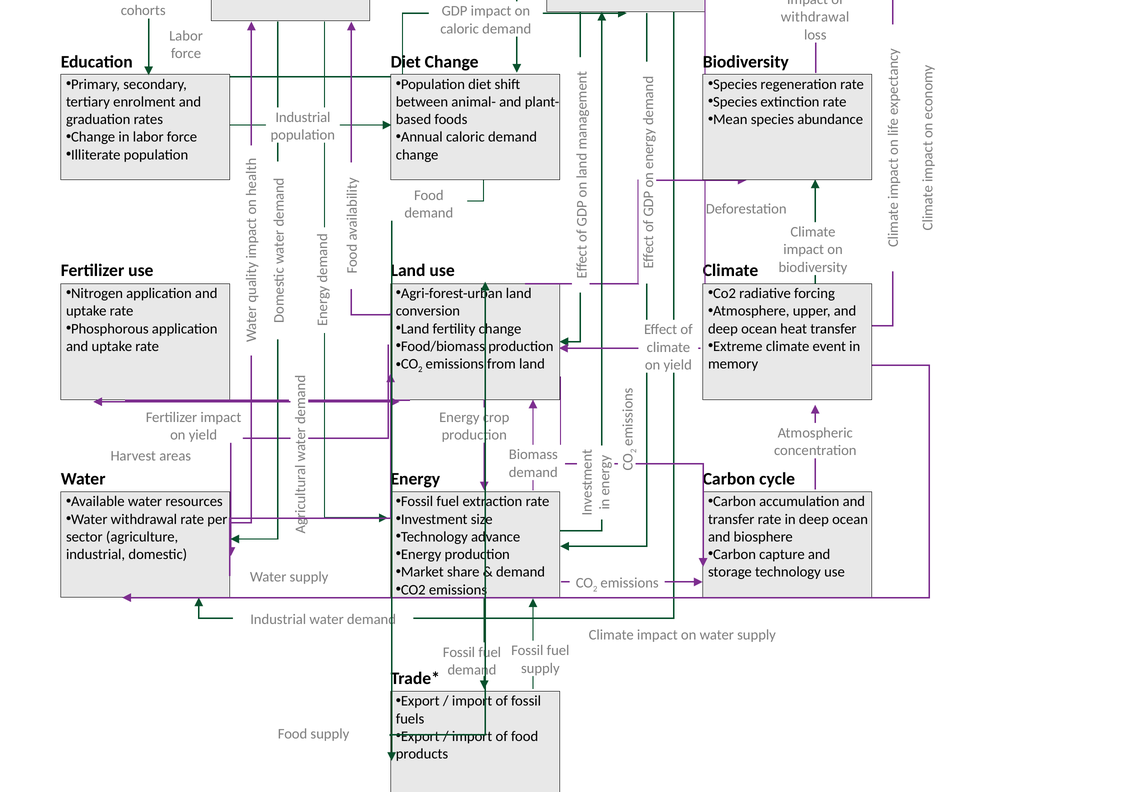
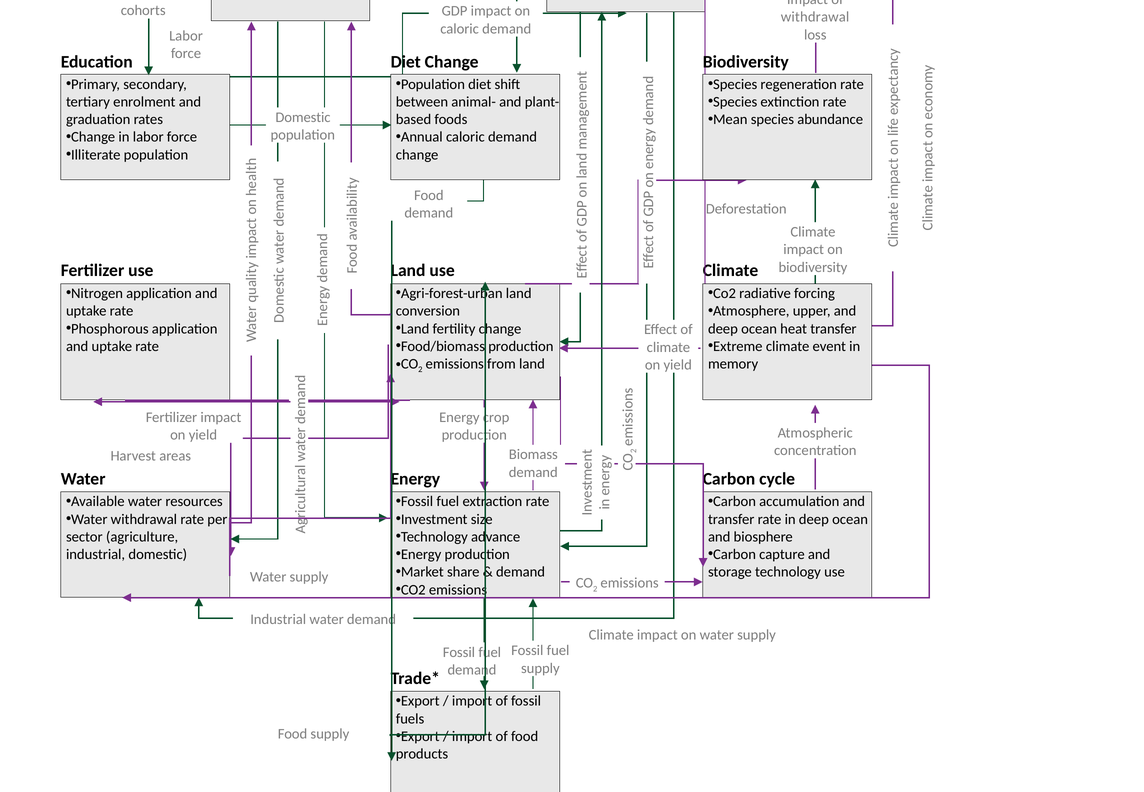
Industrial at (303, 117): Industrial -> Domestic
